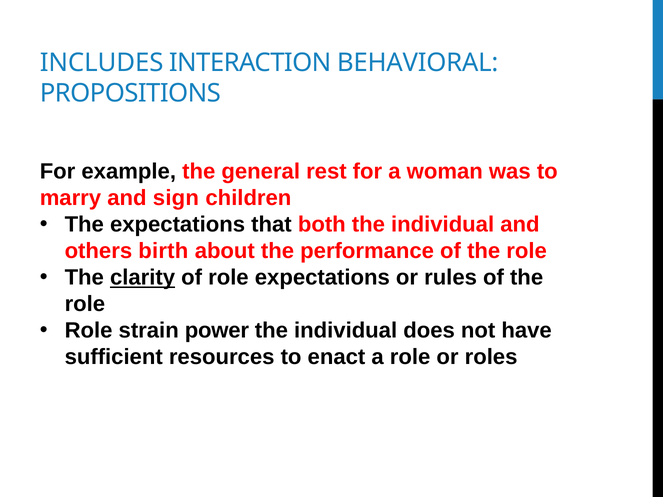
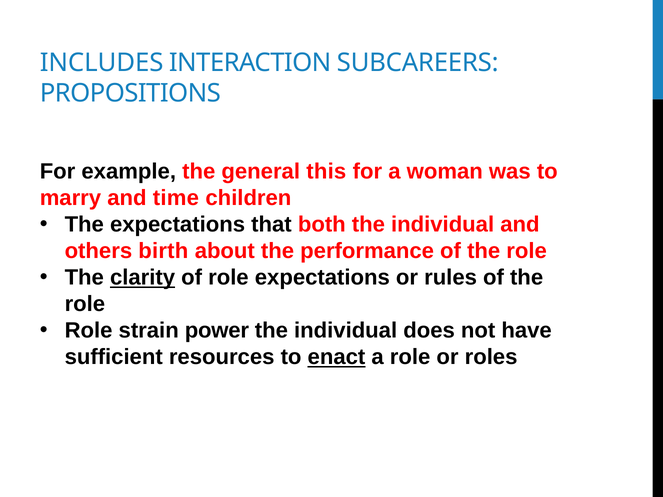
BEHAVIORAL: BEHAVIORAL -> SUBCAREERS
rest: rest -> this
sign: sign -> time
enact underline: none -> present
